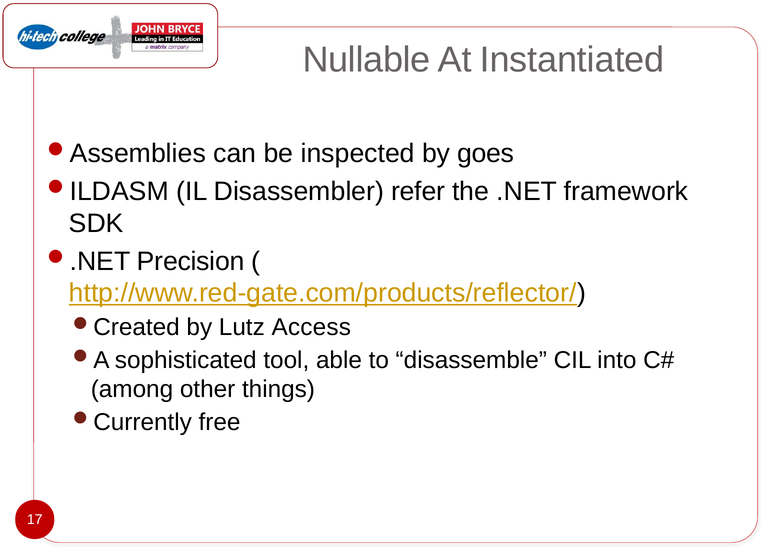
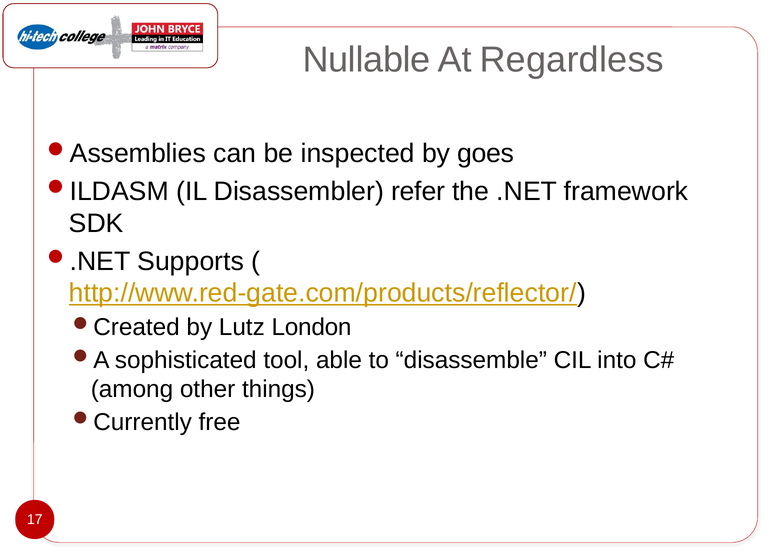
Instantiated: Instantiated -> Regardless
Precision: Precision -> Supports
Access: Access -> London
